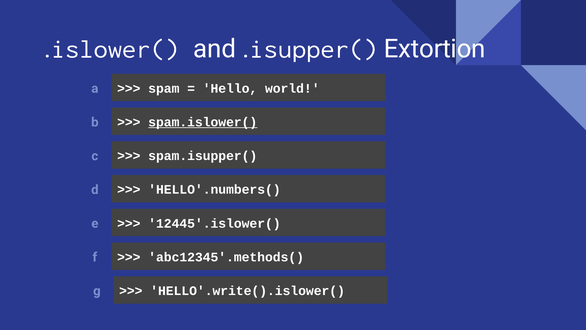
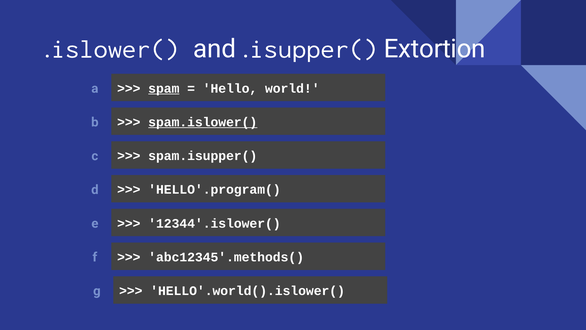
spam underline: none -> present
HELLO'.numbers(: HELLO'.numbers( -> HELLO'.program(
12445'.islower(: 12445'.islower( -> 12344'.islower(
HELLO'.write().islower(: HELLO'.write().islower( -> HELLO'.world().islower(
